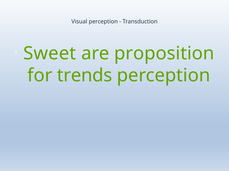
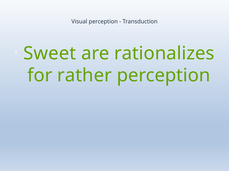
proposition: proposition -> rationalizes
trends: trends -> rather
